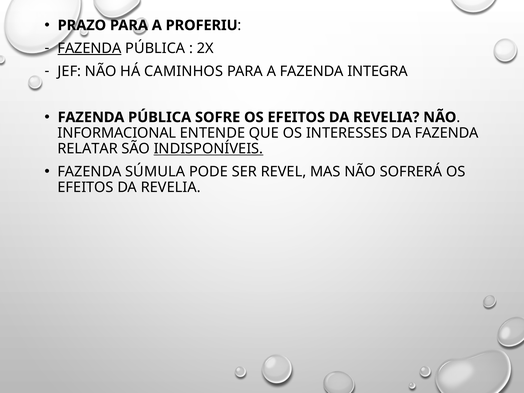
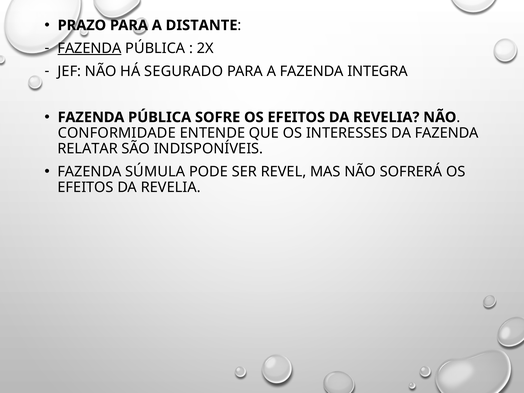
PROFERIU: PROFERIU -> DISTANTE
CAMINHOS: CAMINHOS -> SEGURADO
INFORMACIONAL: INFORMACIONAL -> CONFORMIDADE
INDISPONÍVEIS underline: present -> none
